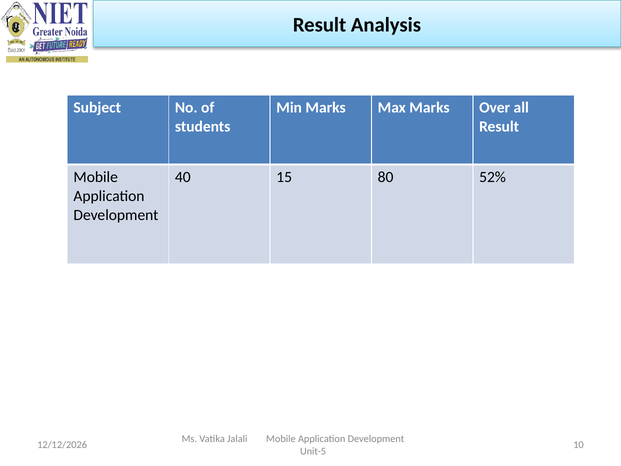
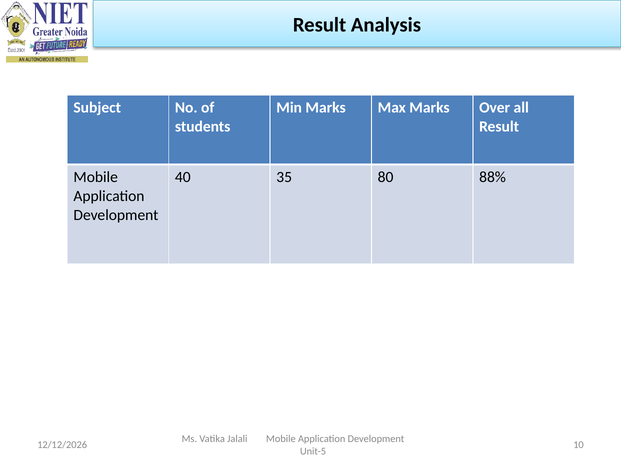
15: 15 -> 35
52%: 52% -> 88%
